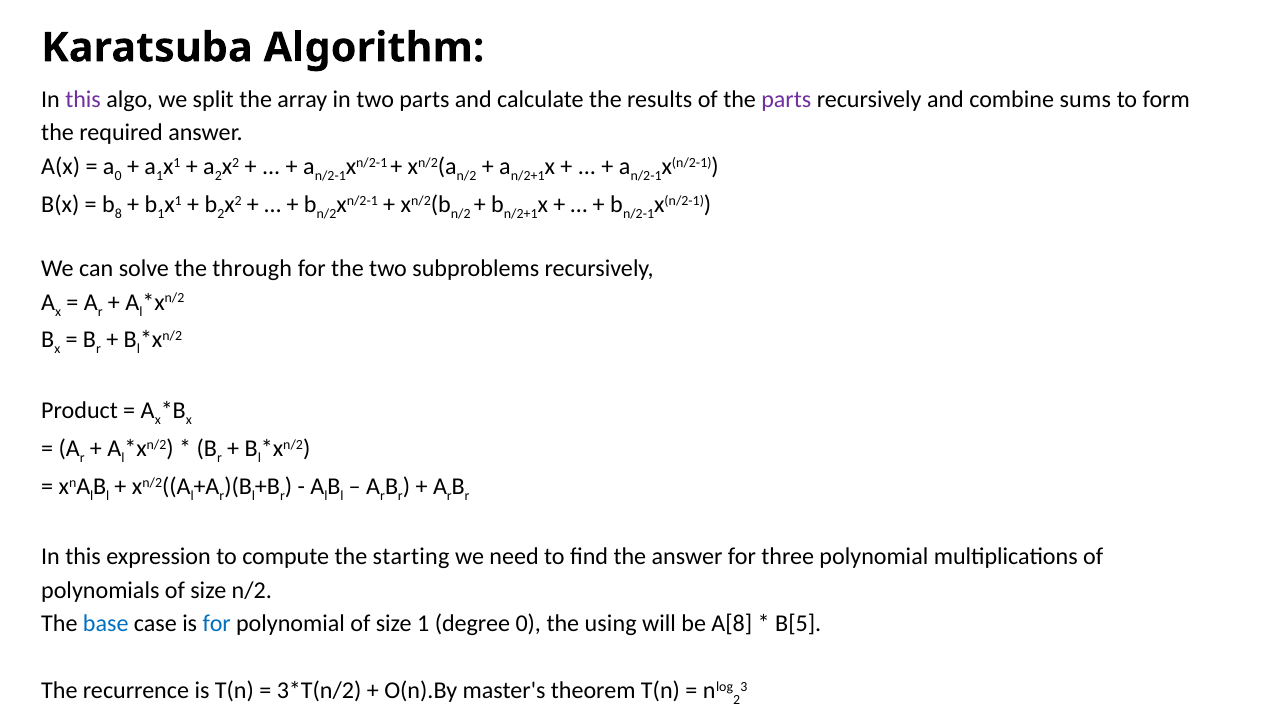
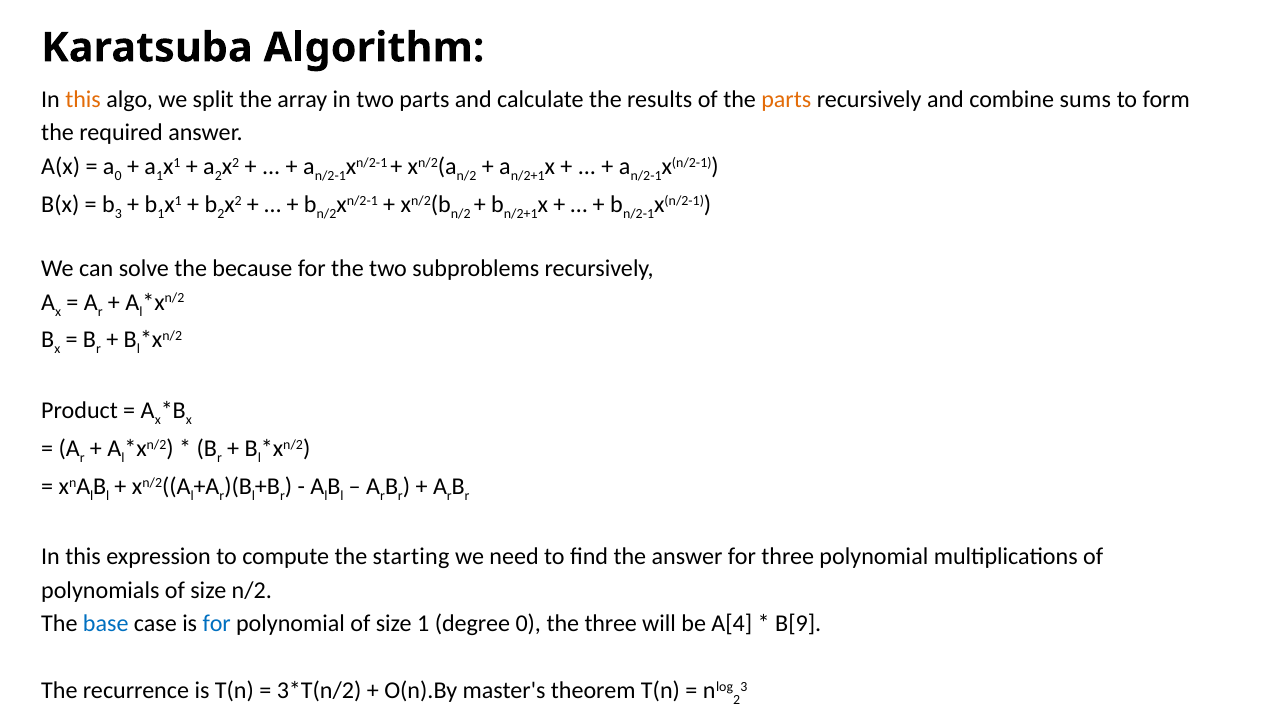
this at (83, 99) colour: purple -> orange
parts at (786, 99) colour: purple -> orange
8 at (118, 214): 8 -> 3
through: through -> because
the using: using -> three
A[8: A[8 -> A[4
B[5: B[5 -> B[9
